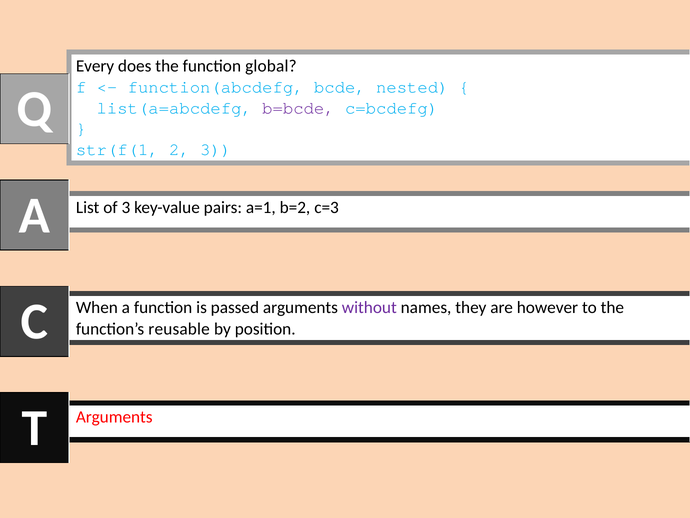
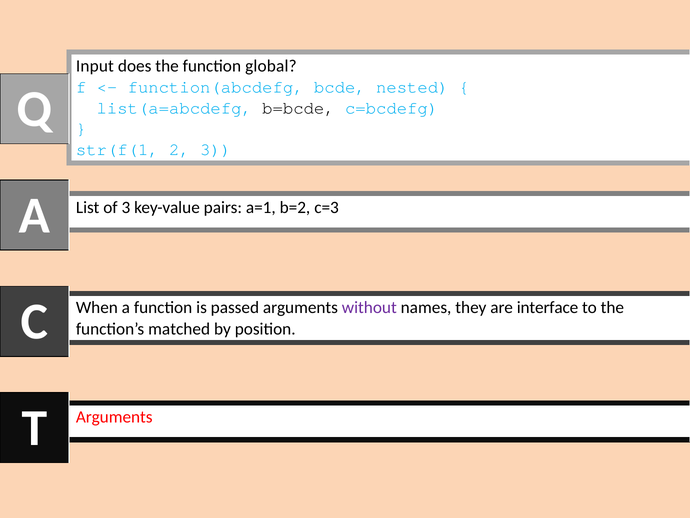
Every: Every -> Input
b=bcde colour: purple -> black
however: however -> interface
reusable: reusable -> matched
